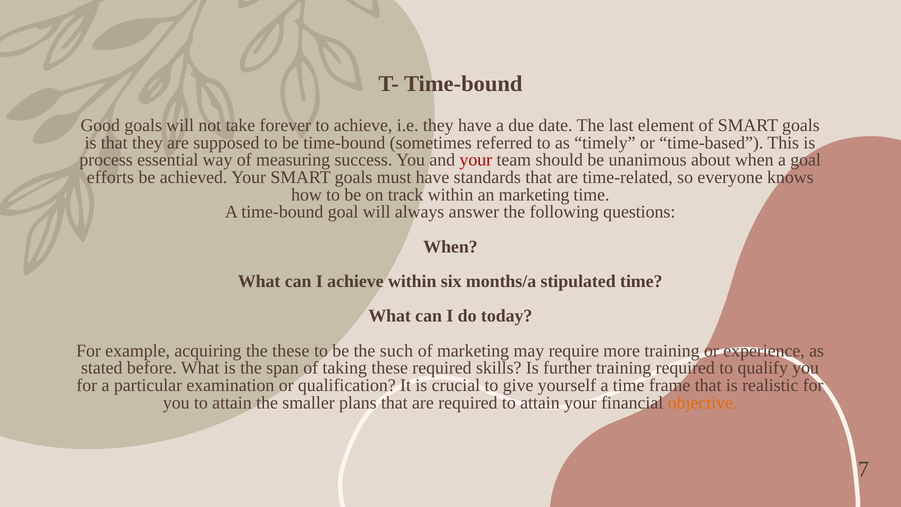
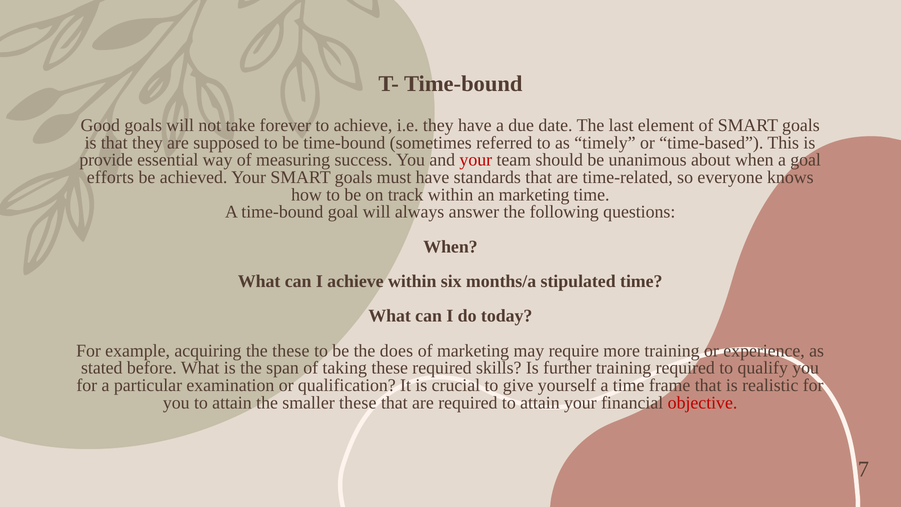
process: process -> provide
such: such -> does
smaller plans: plans -> these
objective colour: orange -> red
